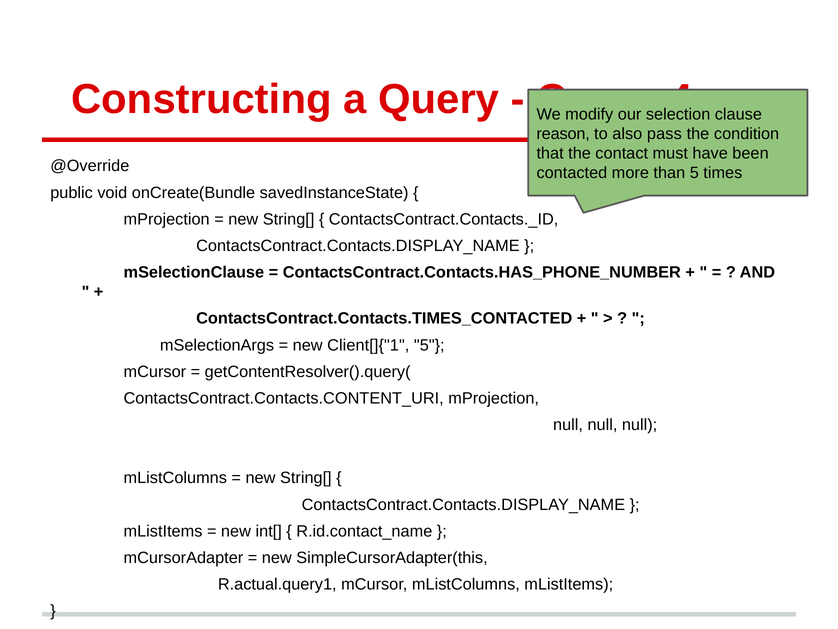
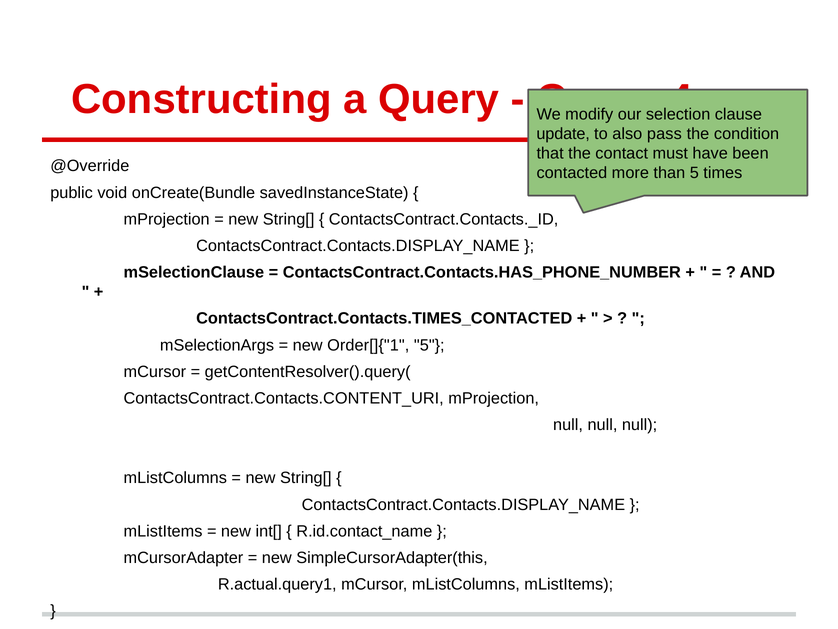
reason: reason -> update
Client[]{"1: Client[]{"1 -> Order[]{"1
